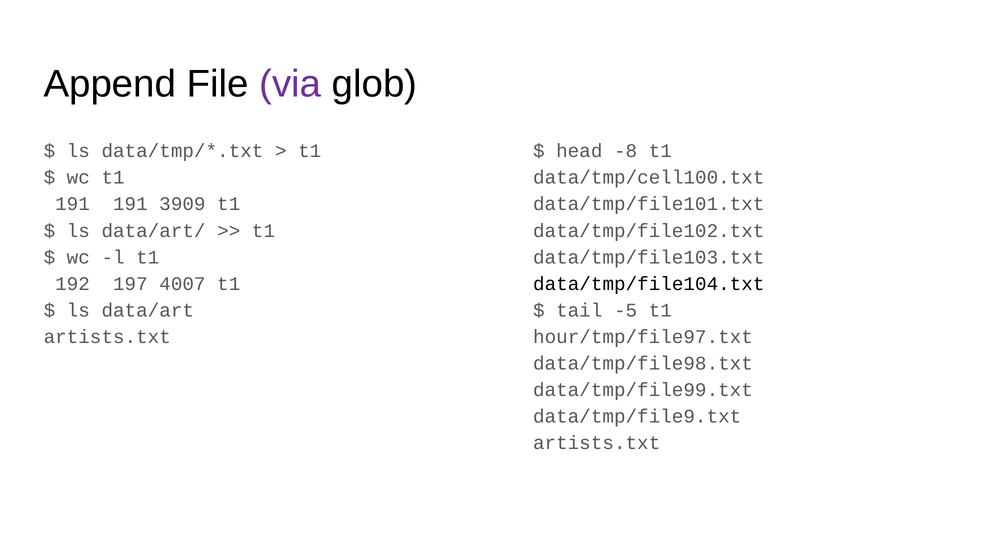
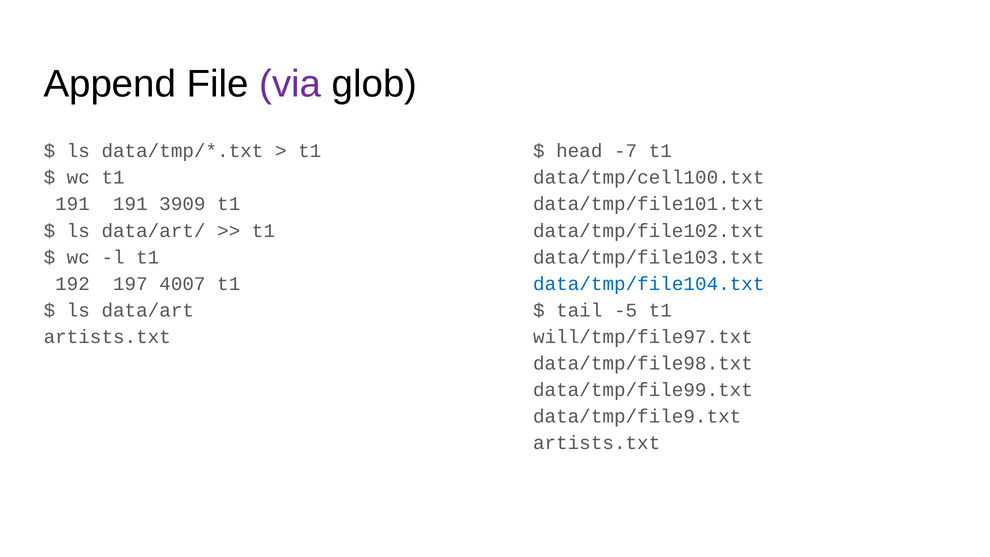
-8: -8 -> -7
data/tmp/file104.txt colour: black -> blue
hour/tmp/file97.txt: hour/tmp/file97.txt -> will/tmp/file97.txt
